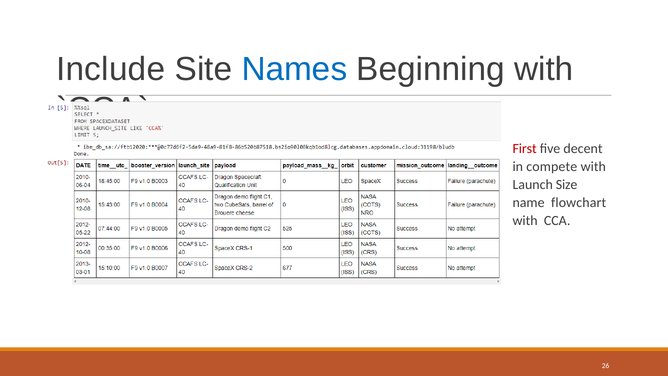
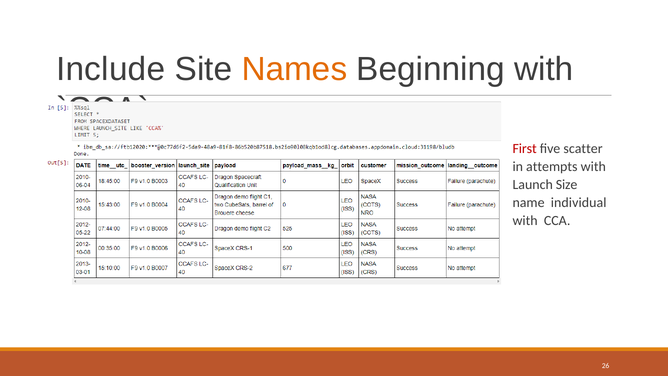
Names colour: blue -> orange
decent: decent -> scatter
compete: compete -> attempts
flowchart: flowchart -> individual
